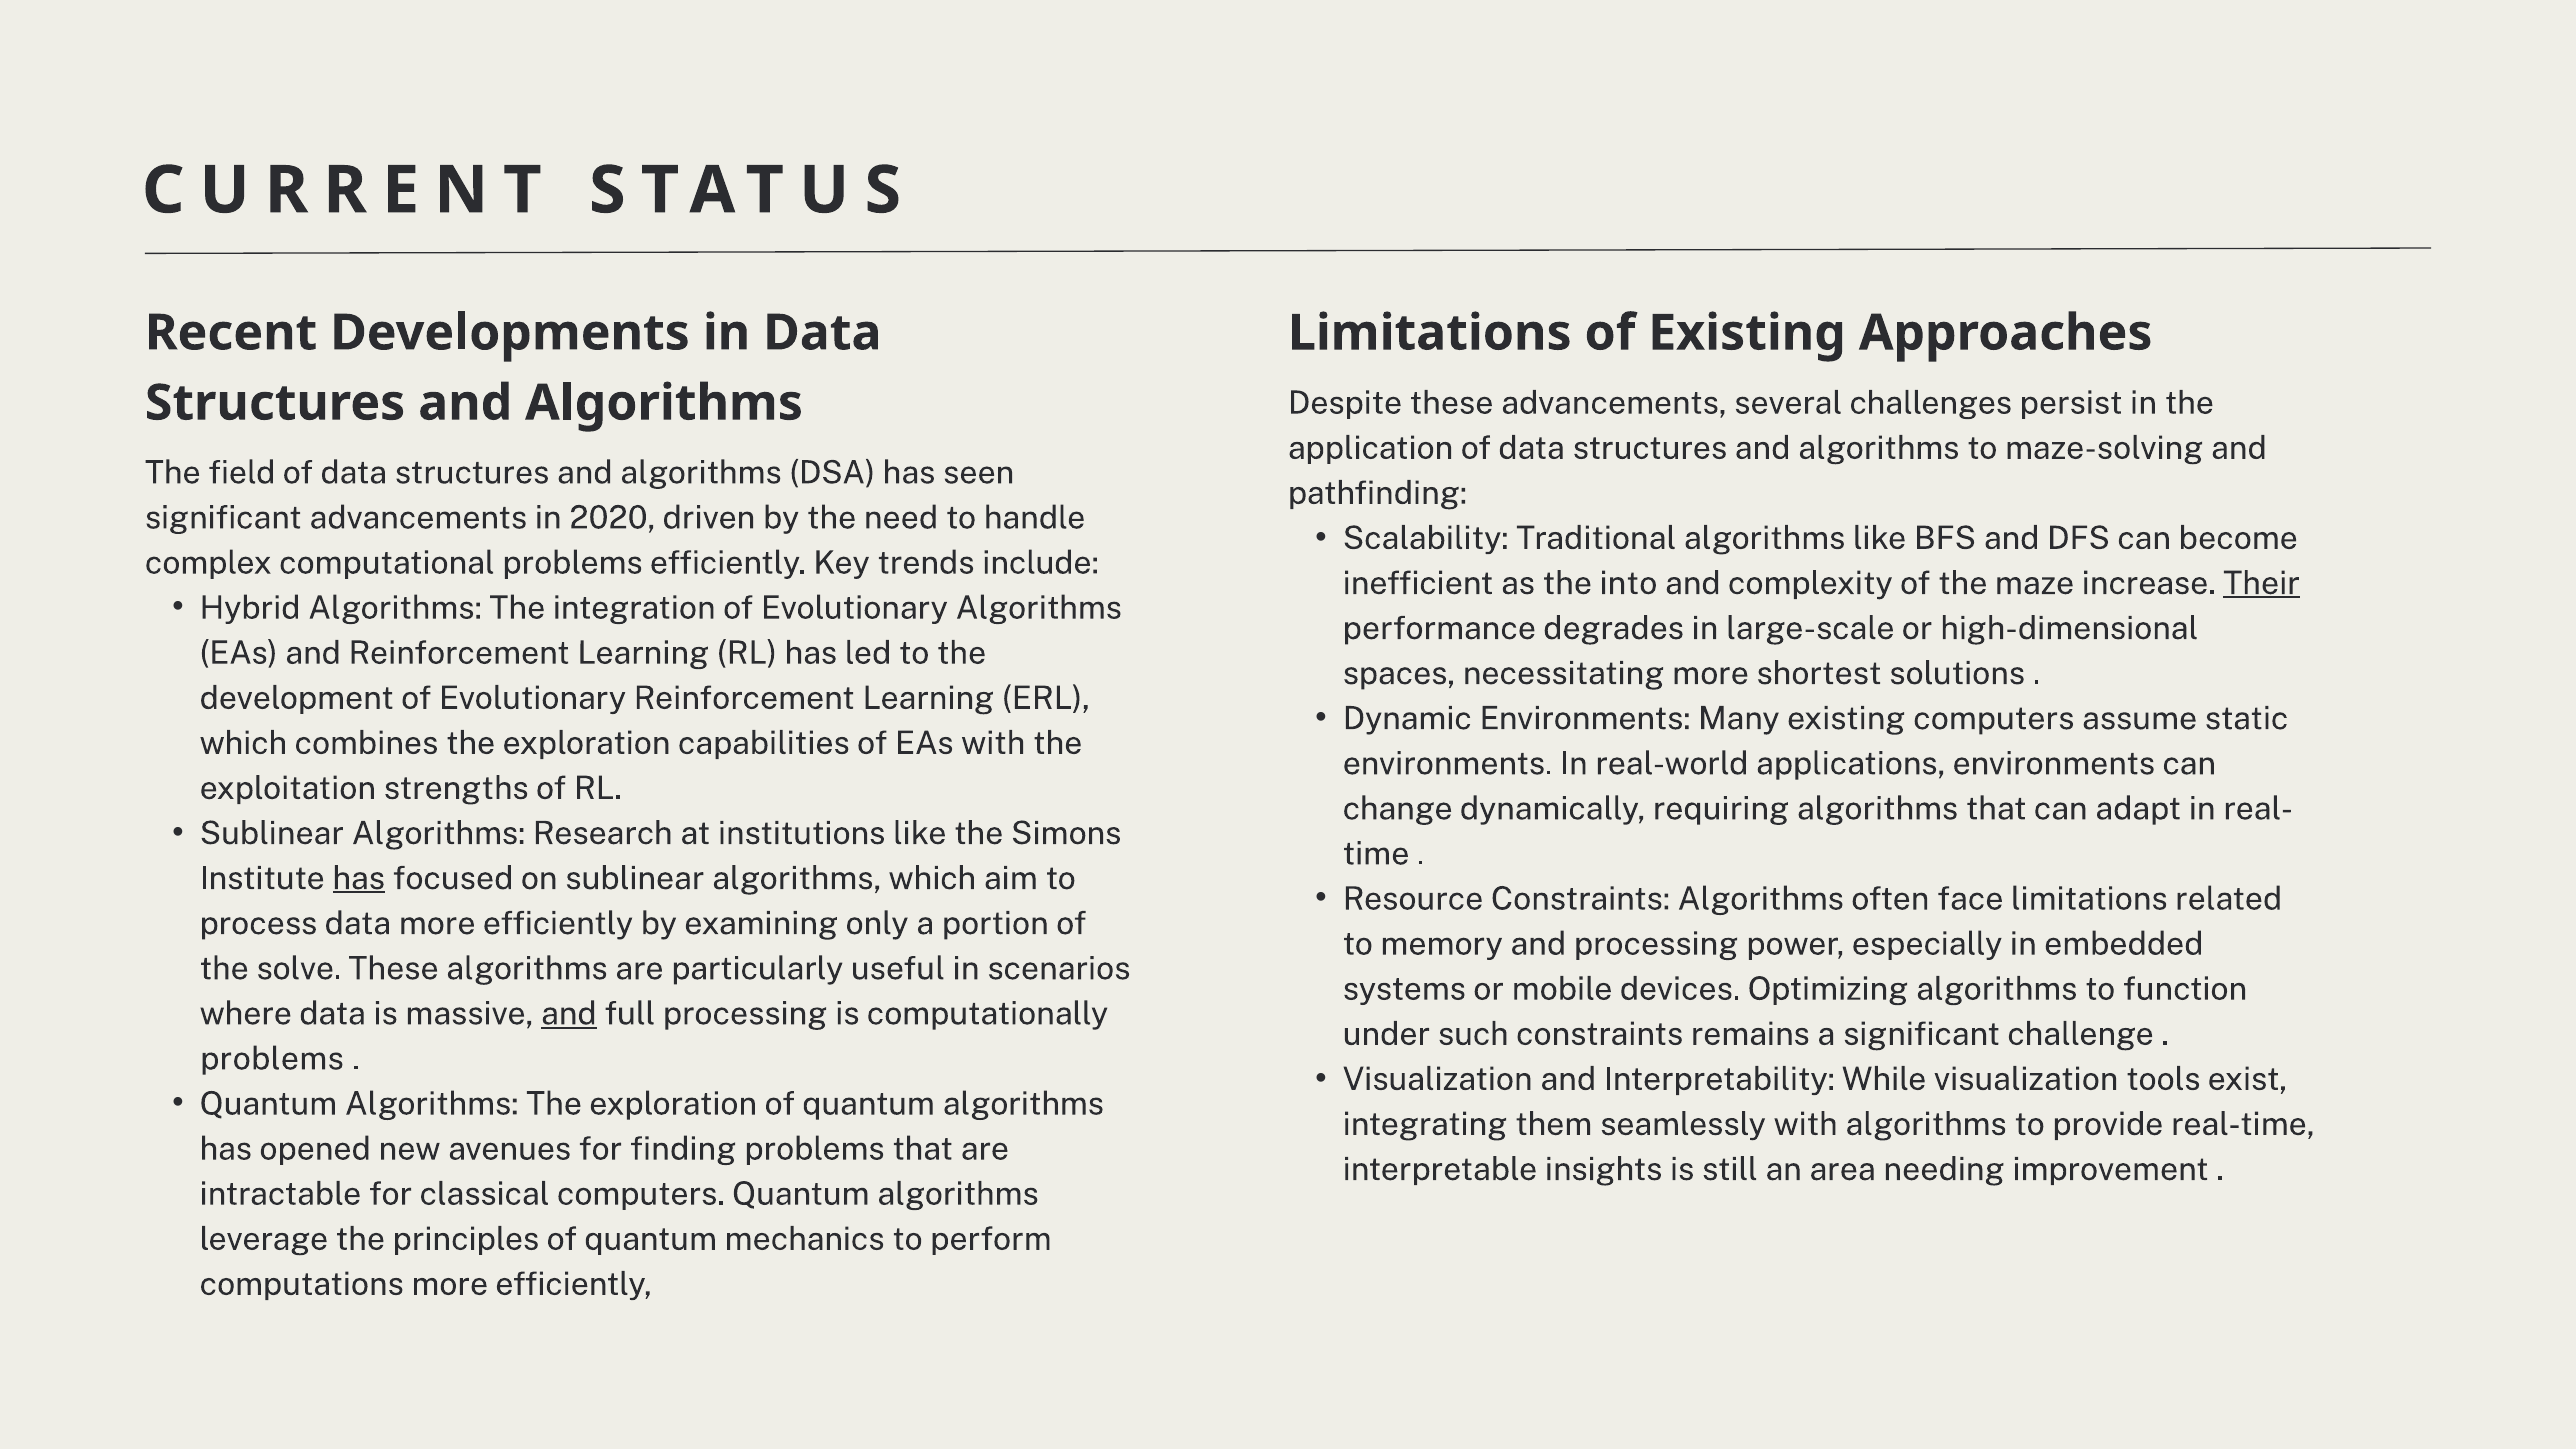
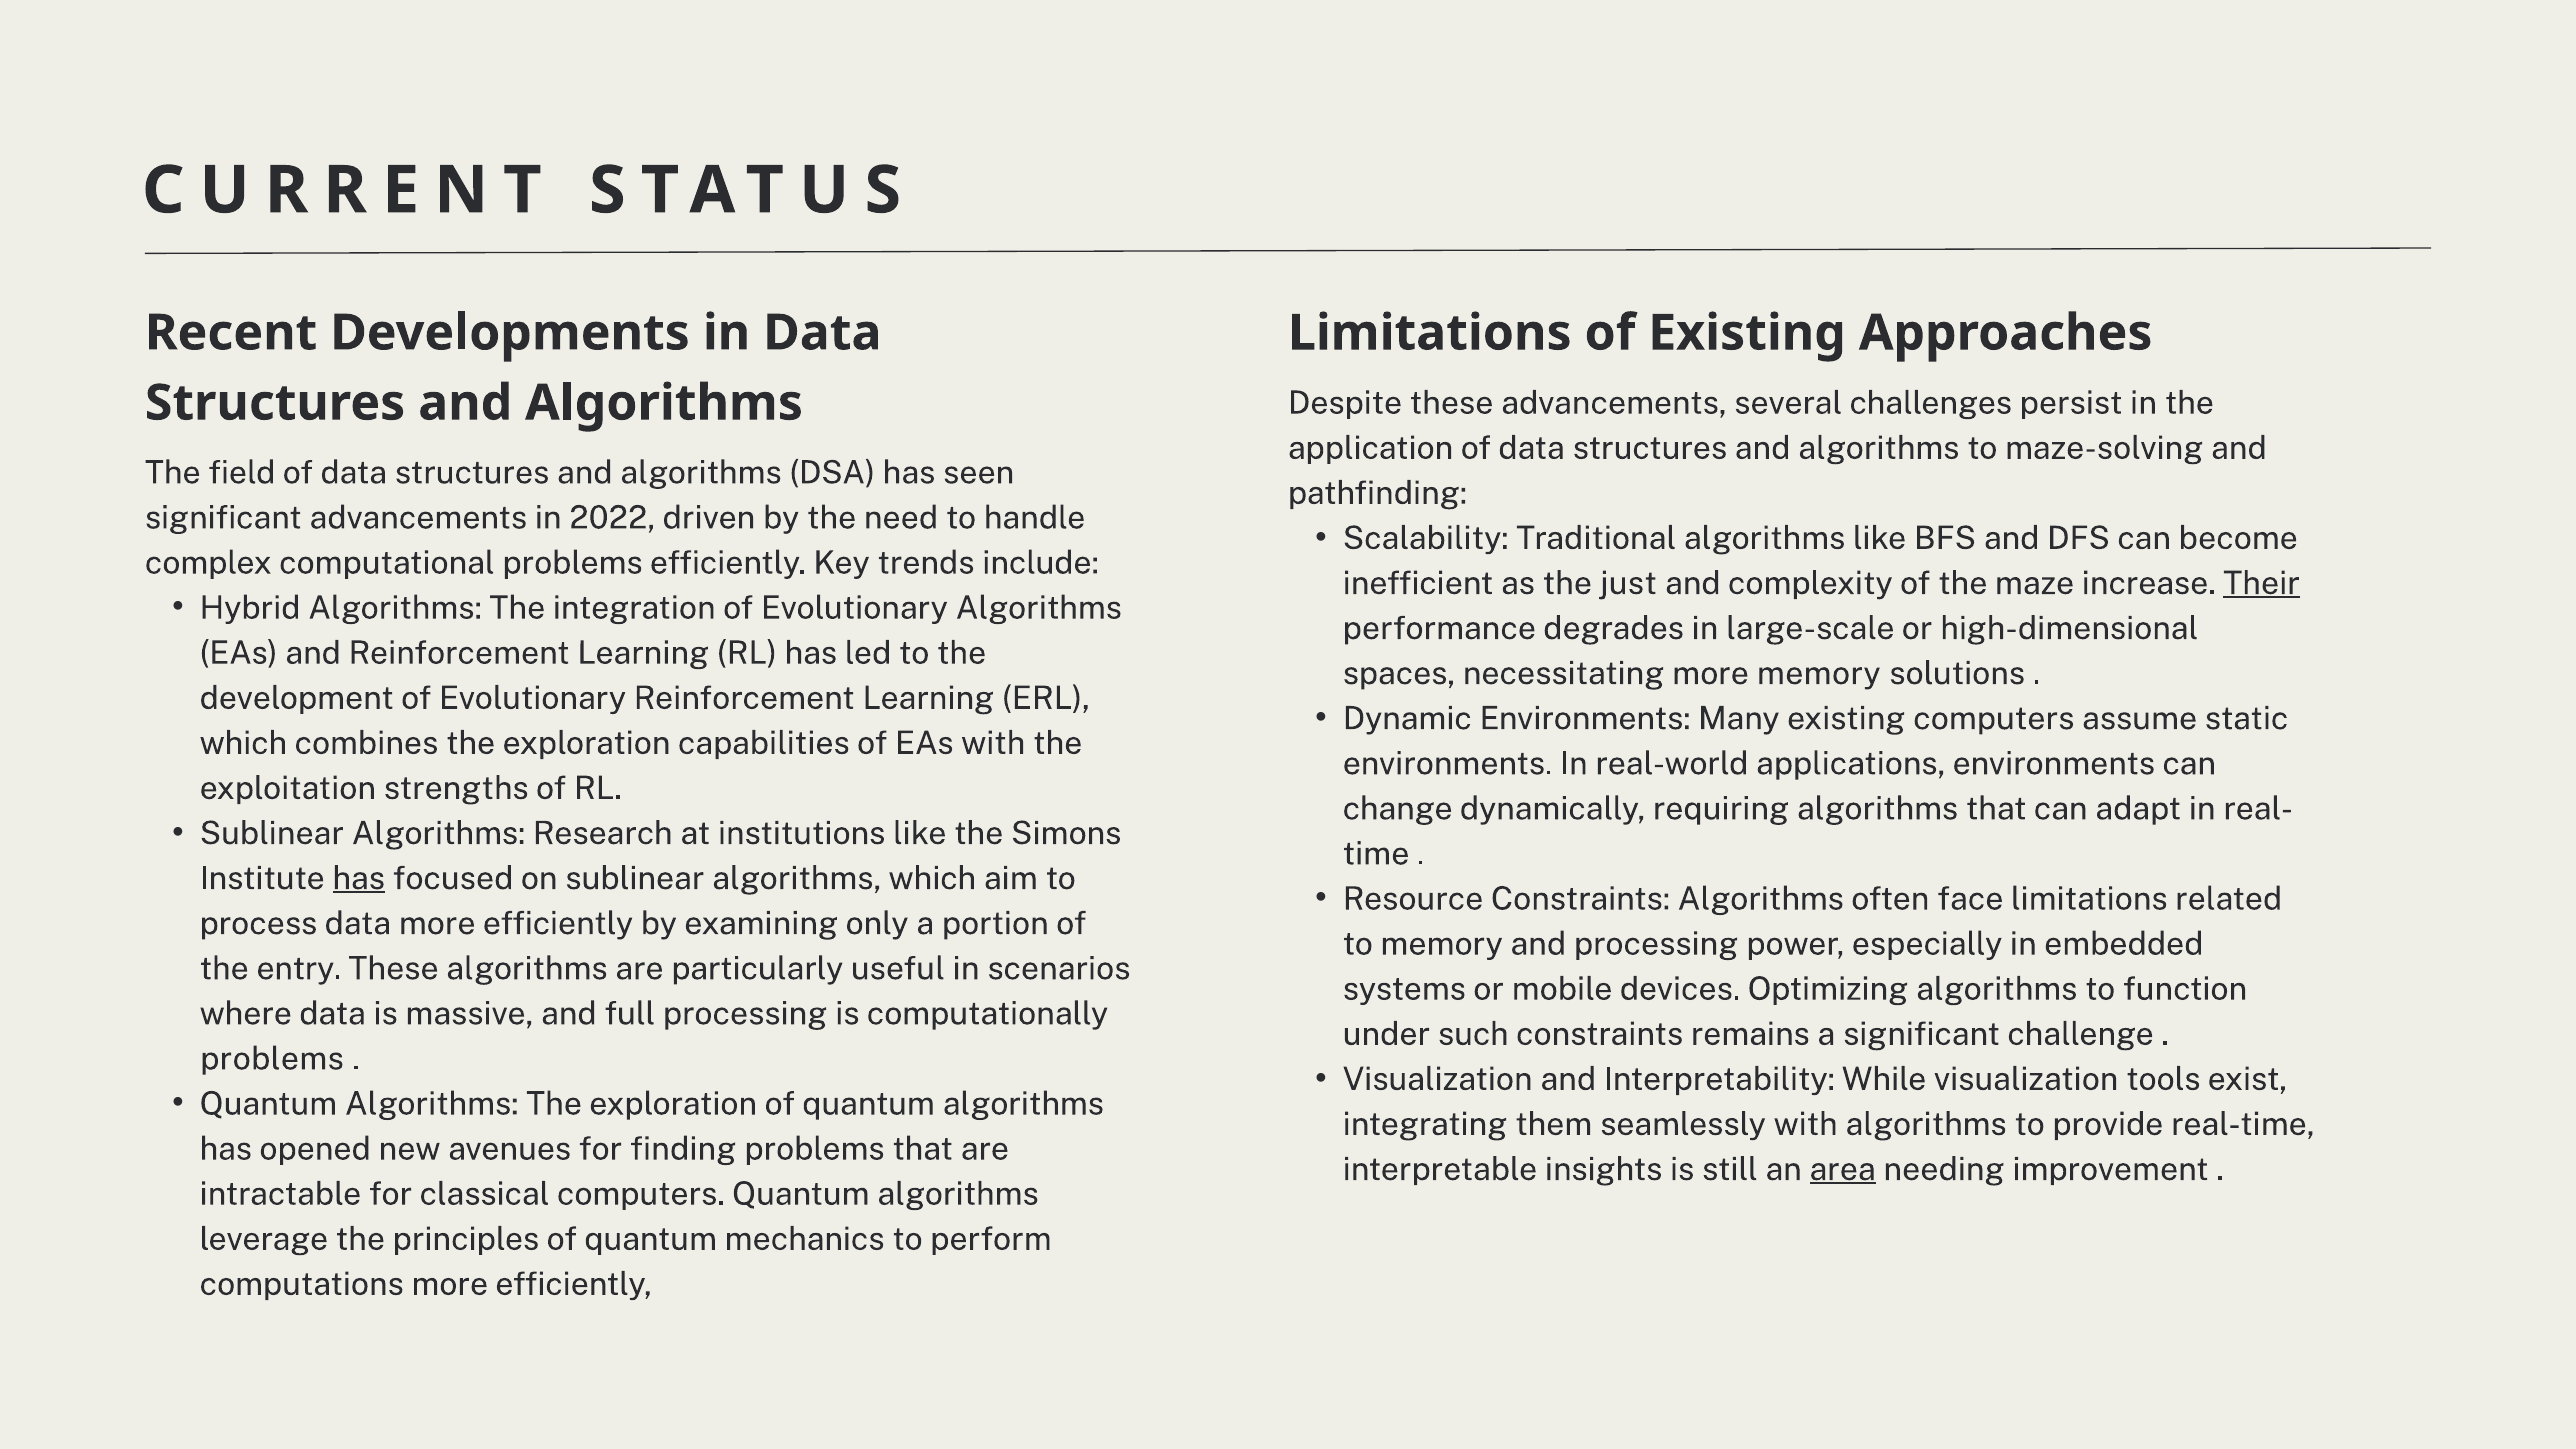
2020: 2020 -> 2022
into: into -> just
more shortest: shortest -> memory
solve: solve -> entry
and at (569, 1014) underline: present -> none
area underline: none -> present
